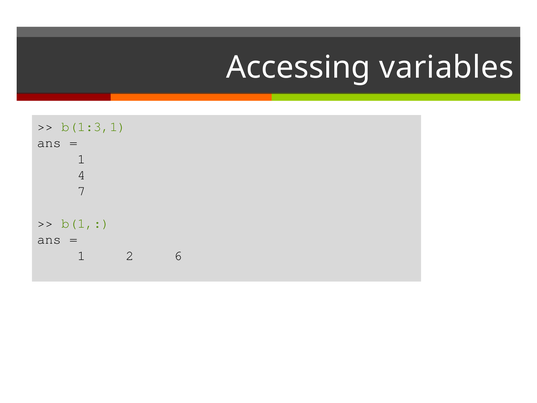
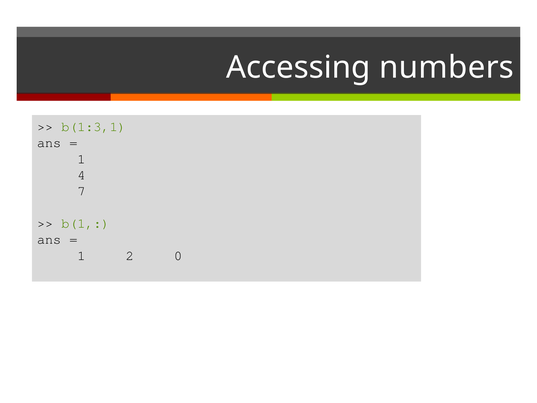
variables: variables -> numbers
6: 6 -> 0
